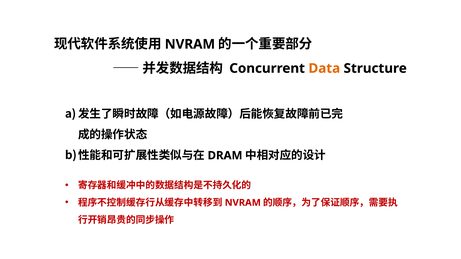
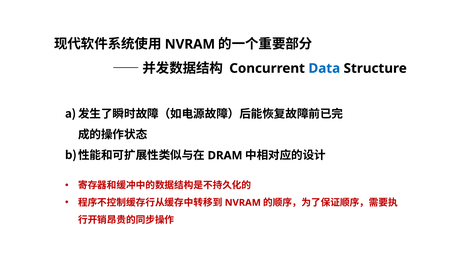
Data colour: orange -> blue
